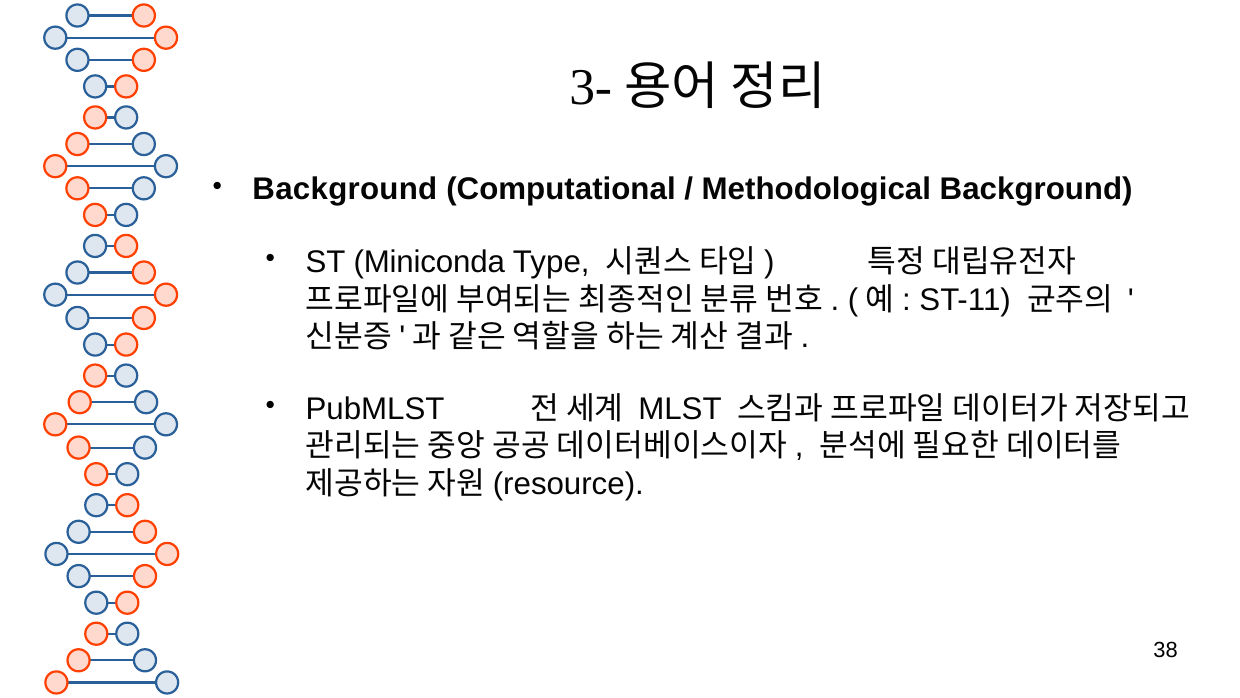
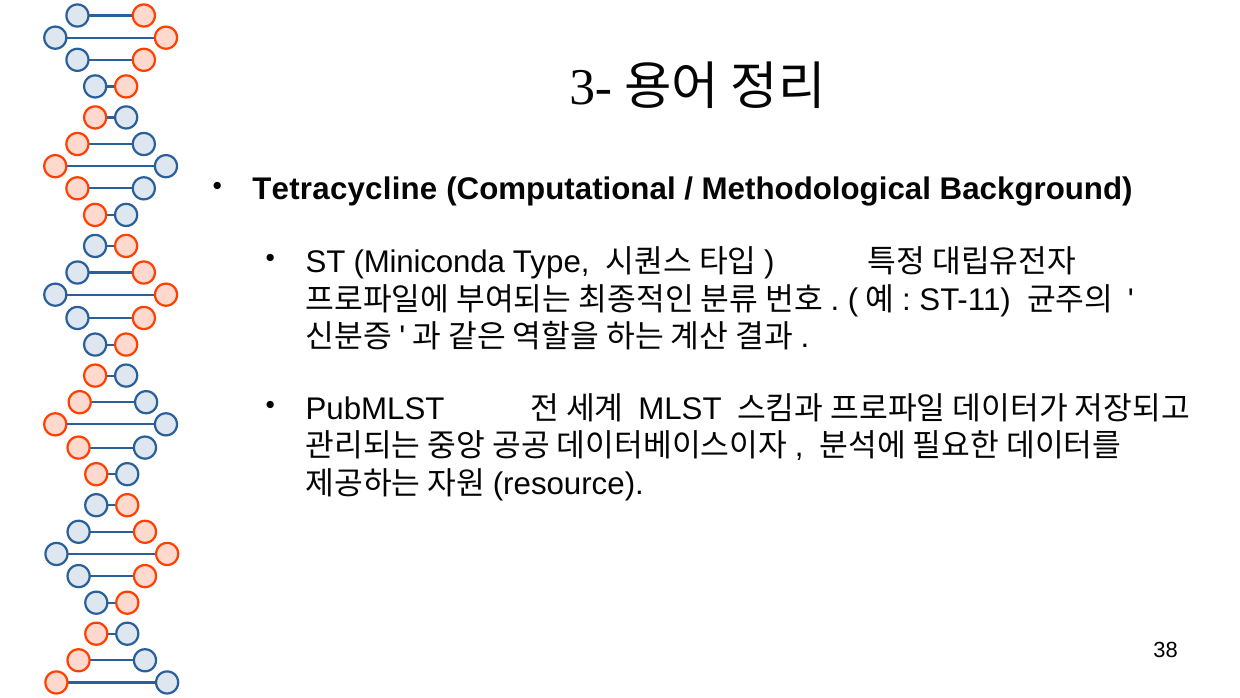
Background at (345, 189): Background -> Tetracycline
